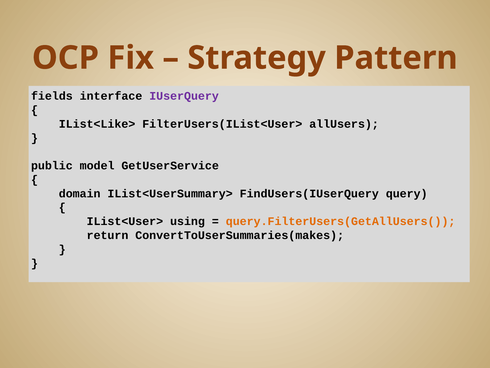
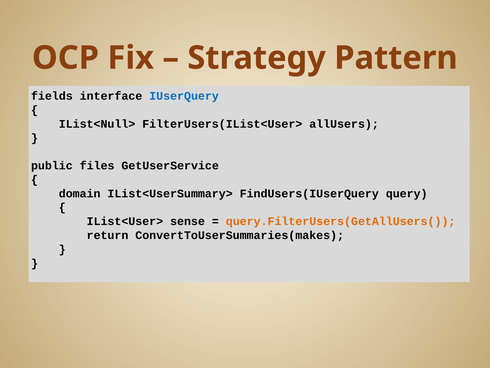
IUserQuery colour: purple -> blue
IList<Like>: IList<Like> -> IList<Null>
model: model -> files
using: using -> sense
